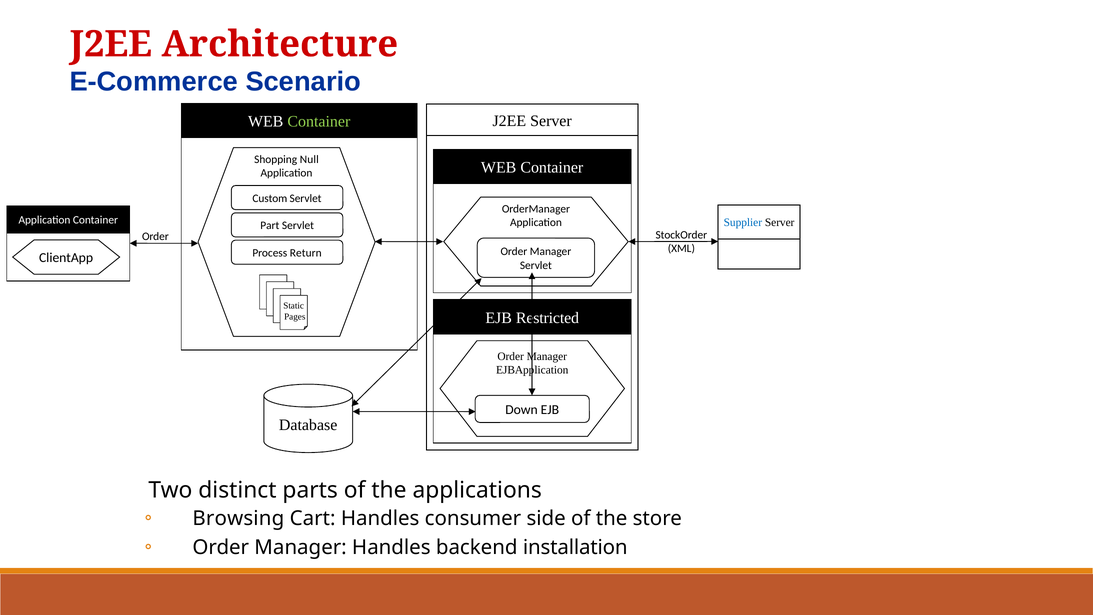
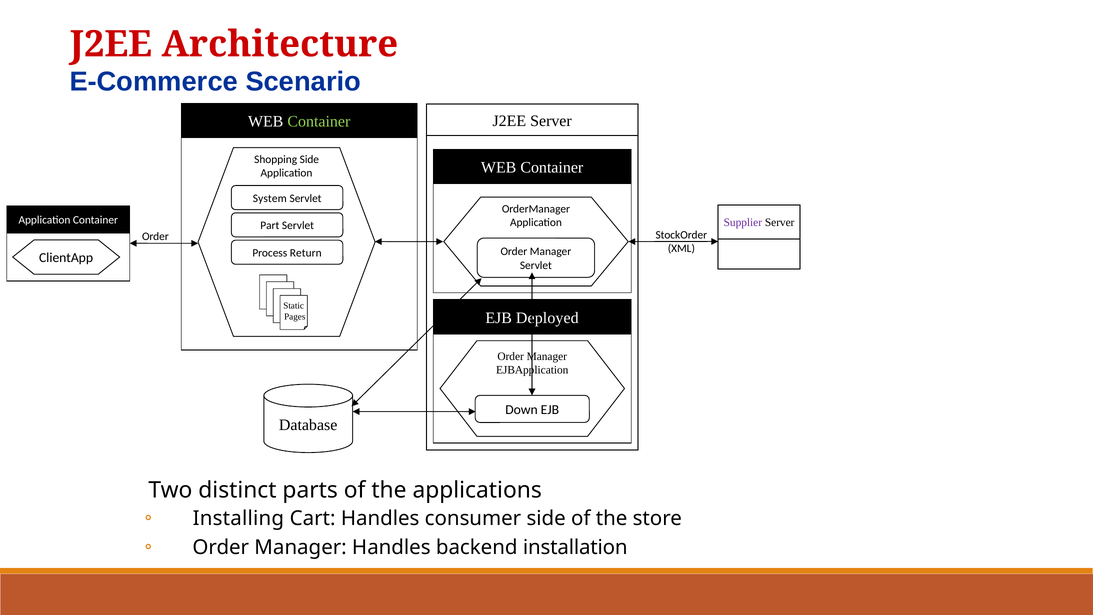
Shopping Null: Null -> Side
Custom: Custom -> System
Supplier colour: blue -> purple
Restricted: Restricted -> Deployed
Browsing: Browsing -> Installing
